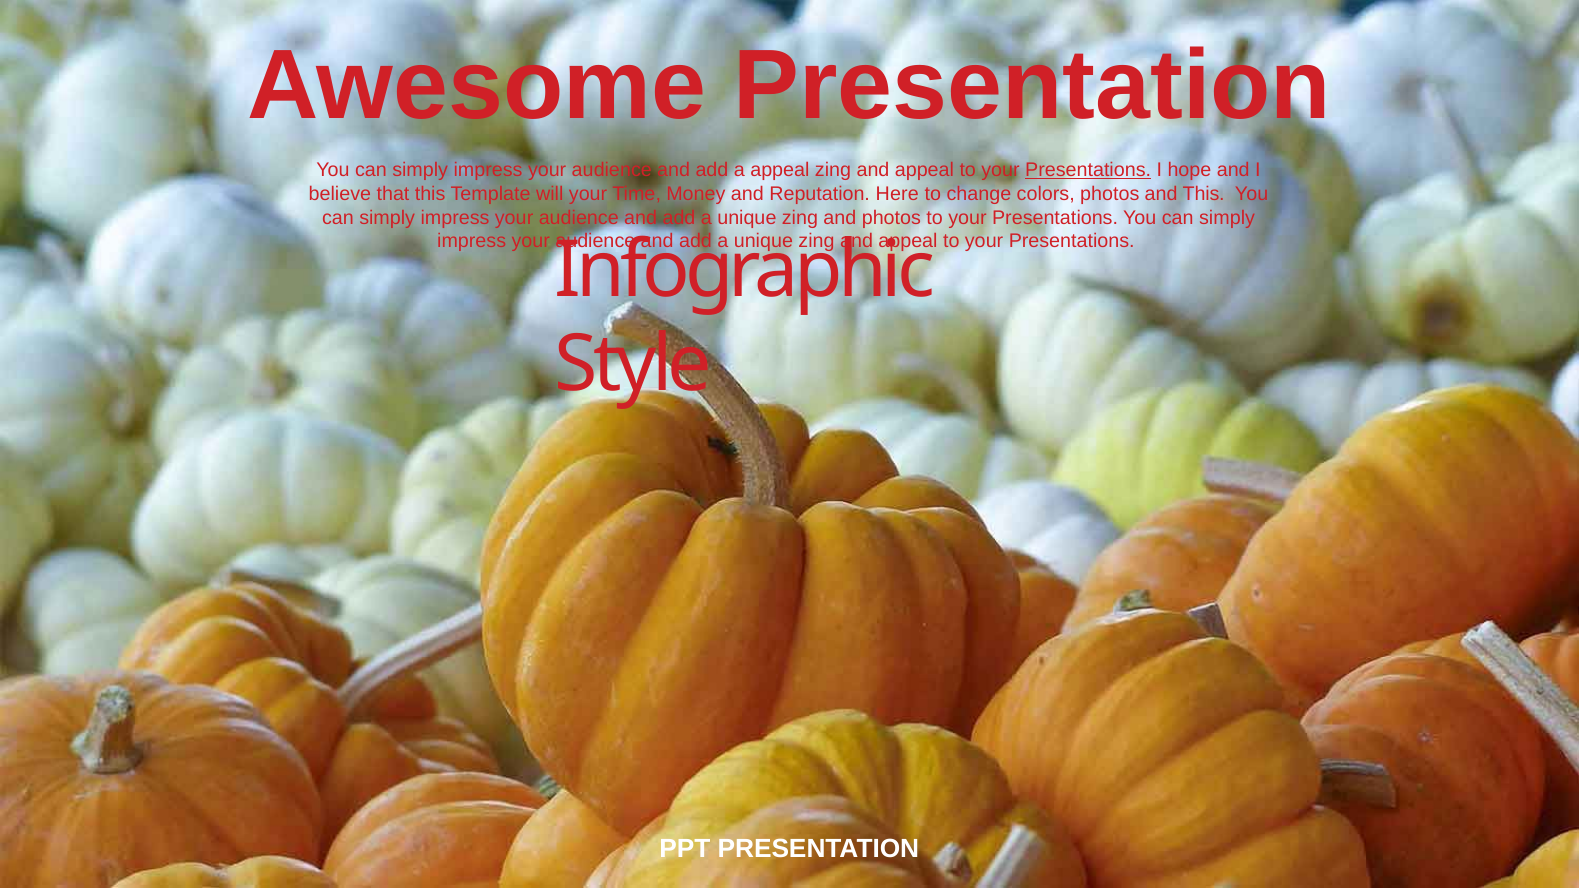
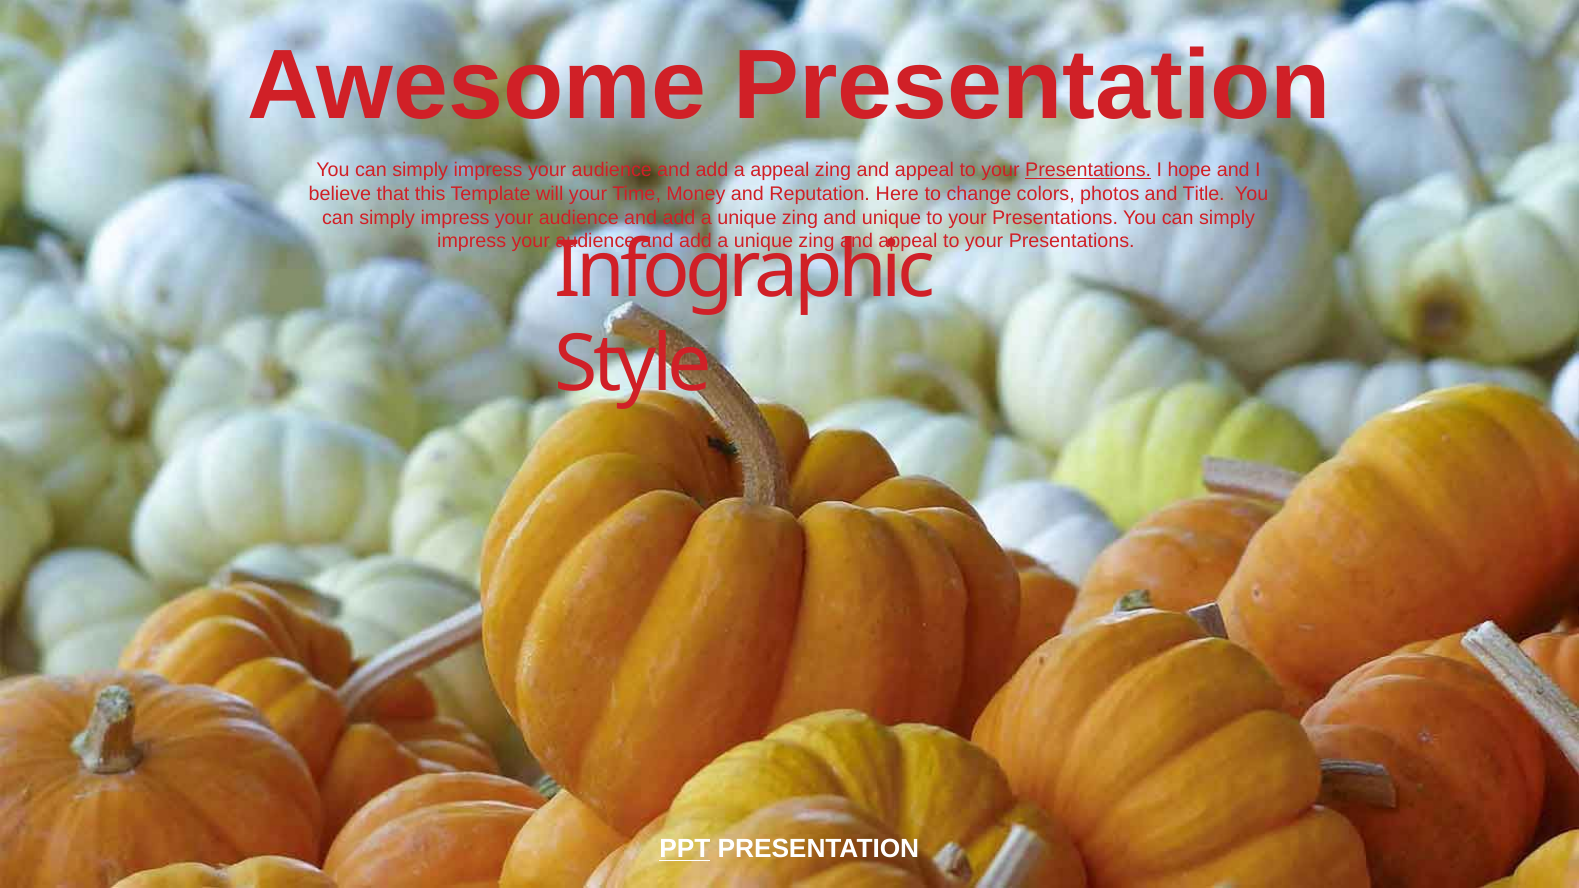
and This: This -> Title
and photos: photos -> unique
PPT underline: none -> present
